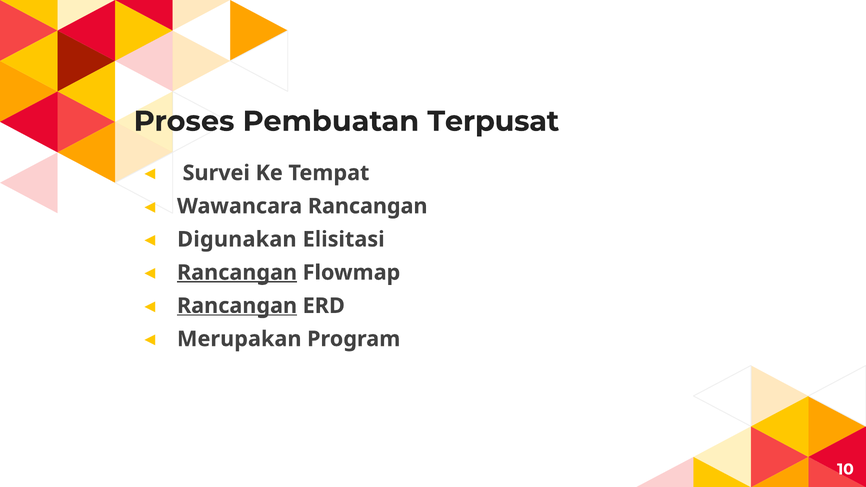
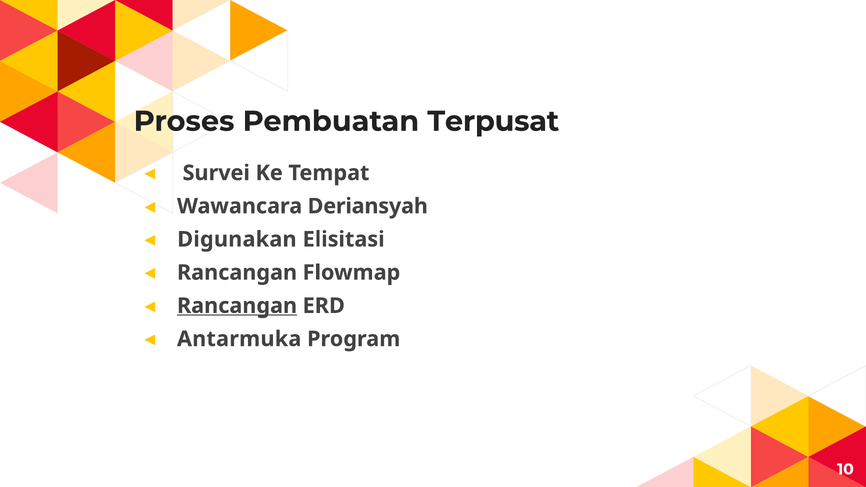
Wawancara Rancangan: Rancangan -> Deriansyah
Rancangan at (237, 273) underline: present -> none
Merupakan: Merupakan -> Antarmuka
